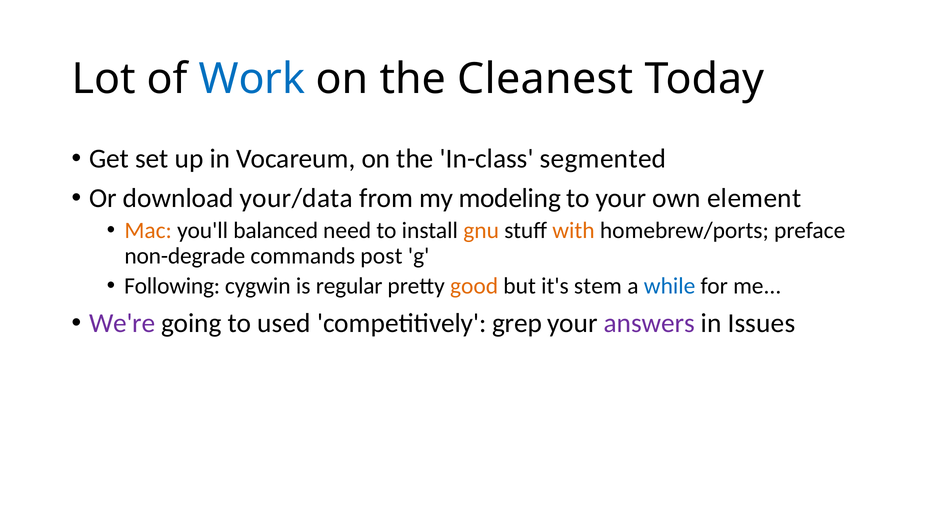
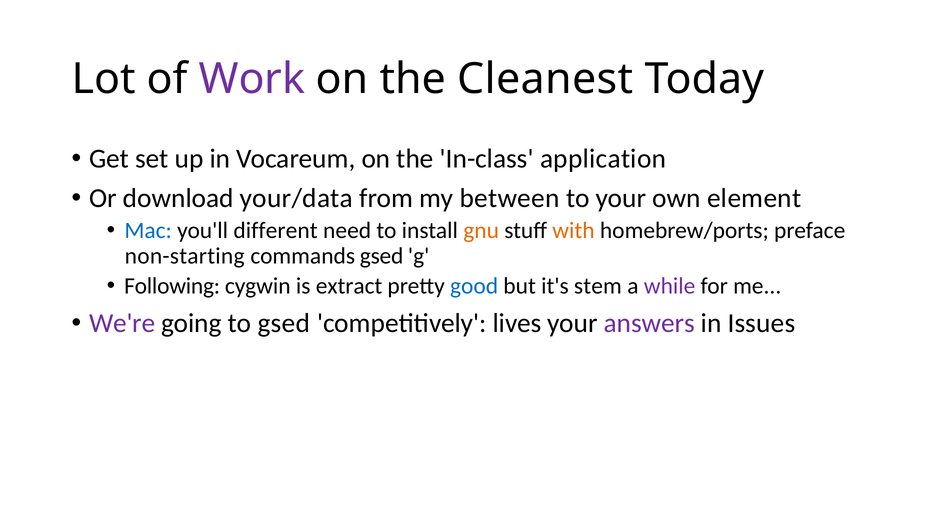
Work colour: blue -> purple
segmented: segmented -> application
modeling: modeling -> between
Mac colour: orange -> blue
balanced: balanced -> different
non-degrade: non-degrade -> non-starting
commands post: post -> gsed
regular: regular -> extract
good colour: orange -> blue
while colour: blue -> purple
to used: used -> gsed
grep: grep -> lives
